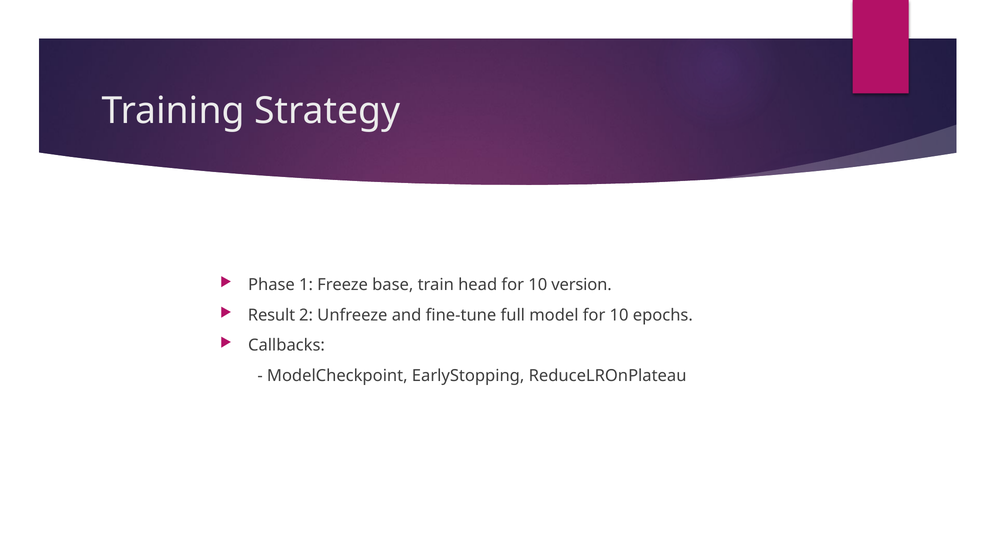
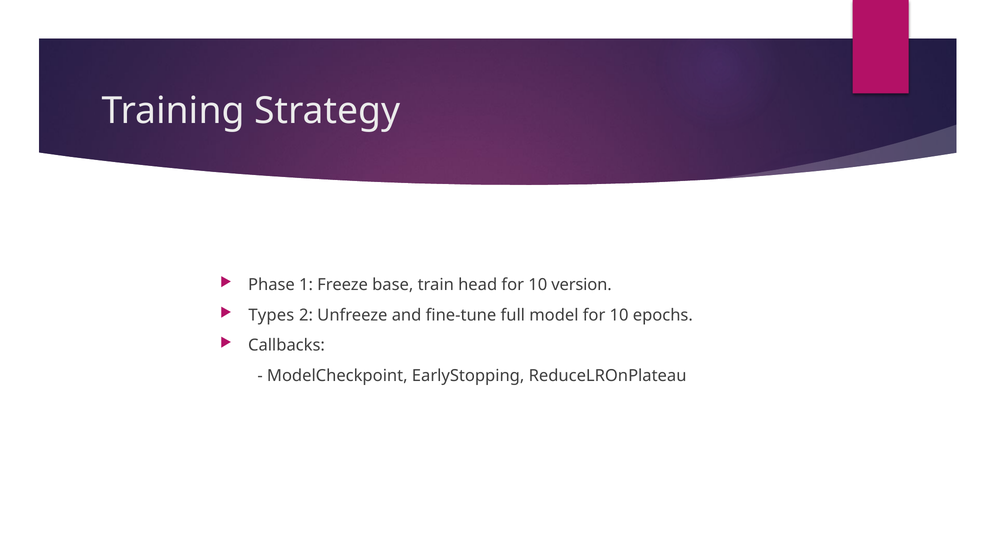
Result: Result -> Types
